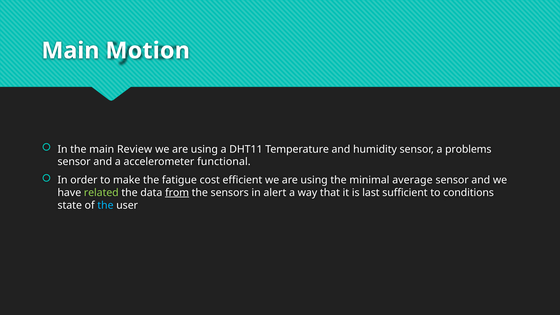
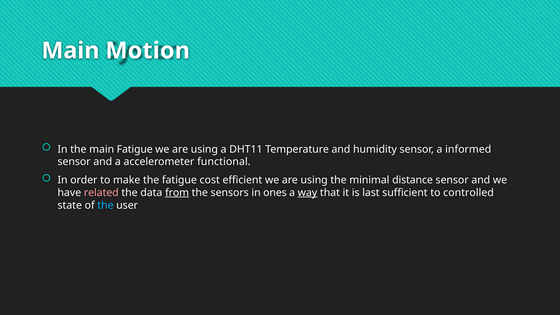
main Review: Review -> Fatigue
problems: problems -> informed
average: average -> distance
related colour: light green -> pink
alert: alert -> ones
way underline: none -> present
conditions: conditions -> controlled
